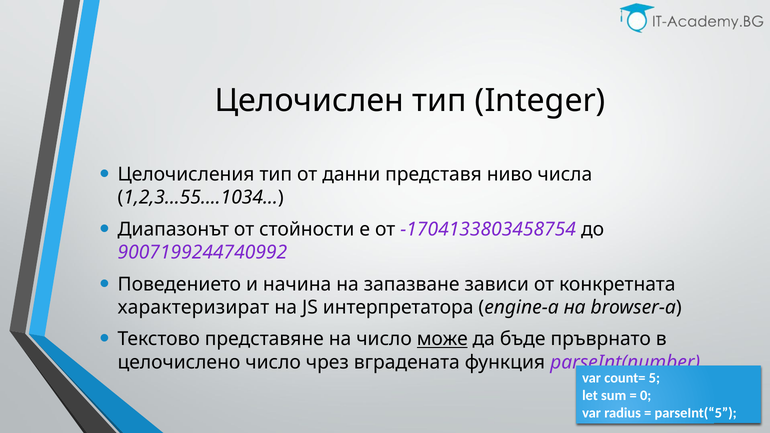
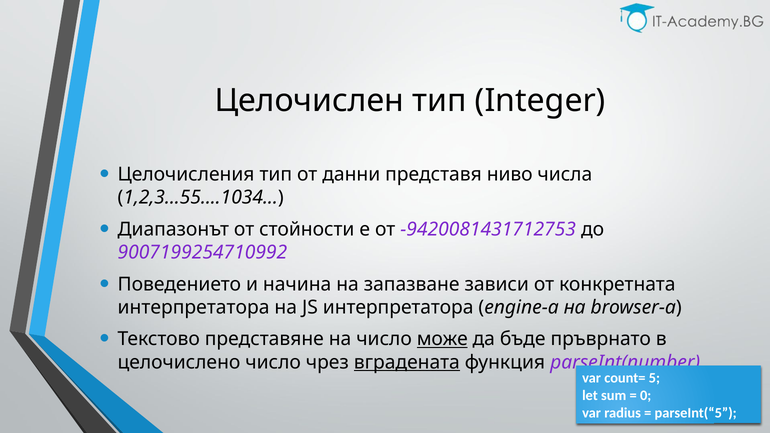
-1704133803458754: -1704133803458754 -> -9420081431712753
9007199244740992: 9007199244740992 -> 9007199254710992
характеризират at (193, 307): характеризират -> интерпретатора
вградената underline: none -> present
